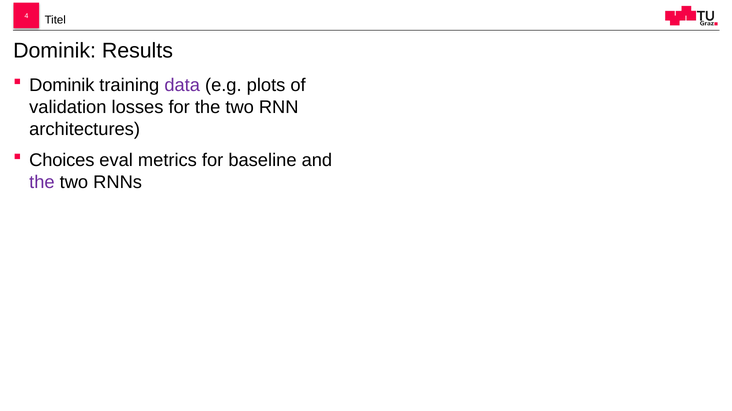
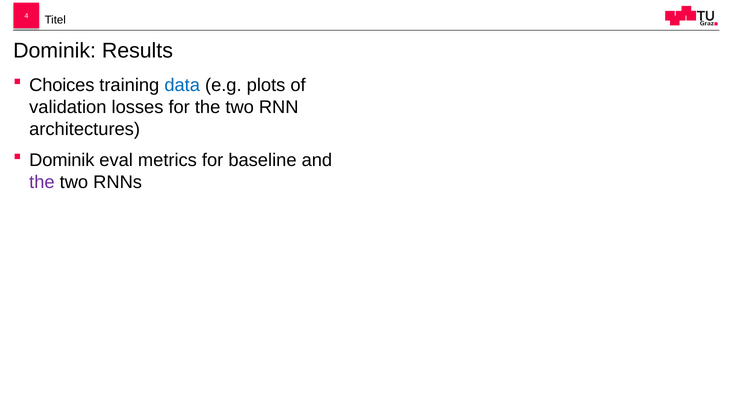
Dominik at (62, 86): Dominik -> Choices
data colour: purple -> blue
Choices at (62, 161): Choices -> Dominik
